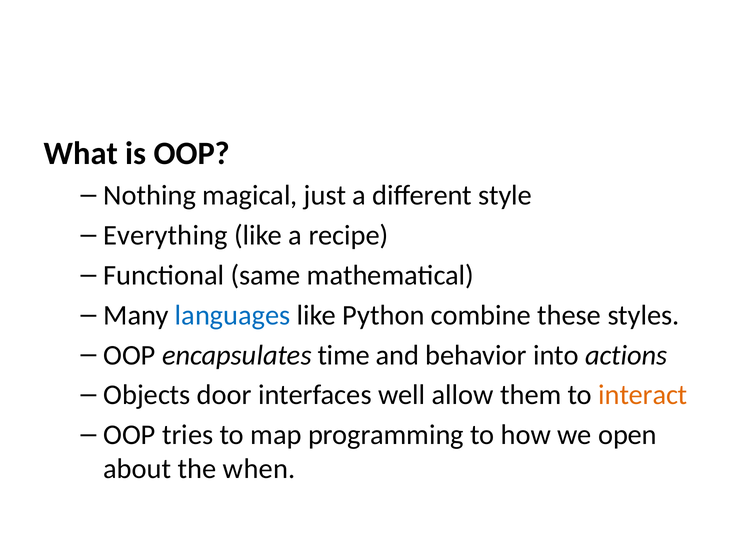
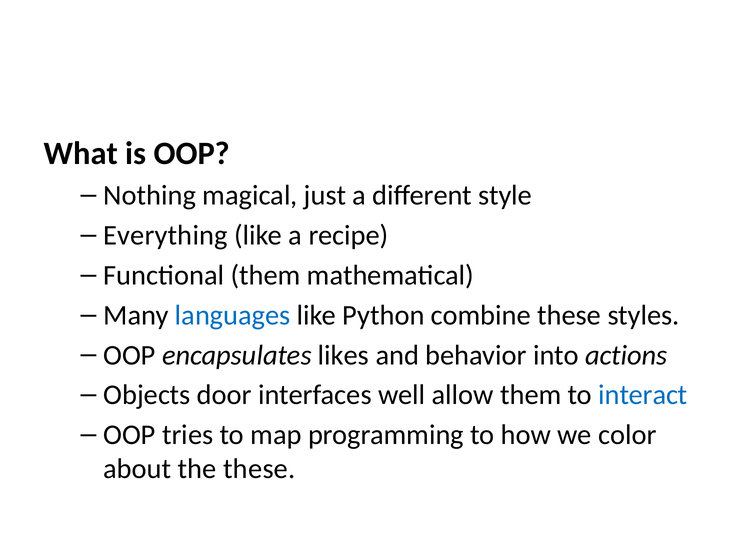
Functional same: same -> them
time: time -> likes
interact colour: orange -> blue
open: open -> color
the when: when -> these
